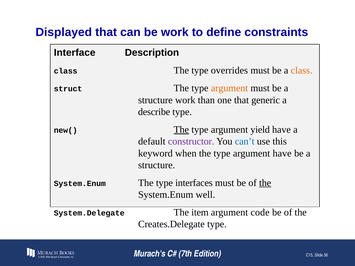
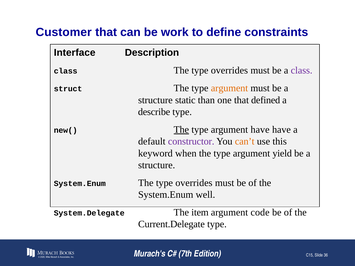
Displayed: Displayed -> Customer
class at (302, 71) colour: orange -> purple
structure work: work -> static
generic: generic -> defined
argument yield: yield -> have
can’t colour: blue -> orange
argument have: have -> yield
System.Enum The type interfaces: interfaces -> overrides
the at (265, 183) underline: present -> none
Creates.Delegate: Creates.Delegate -> Current.Delegate
